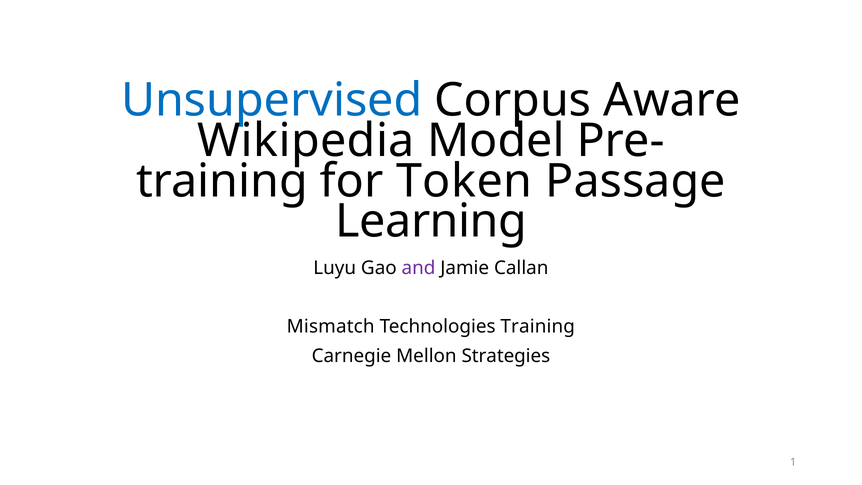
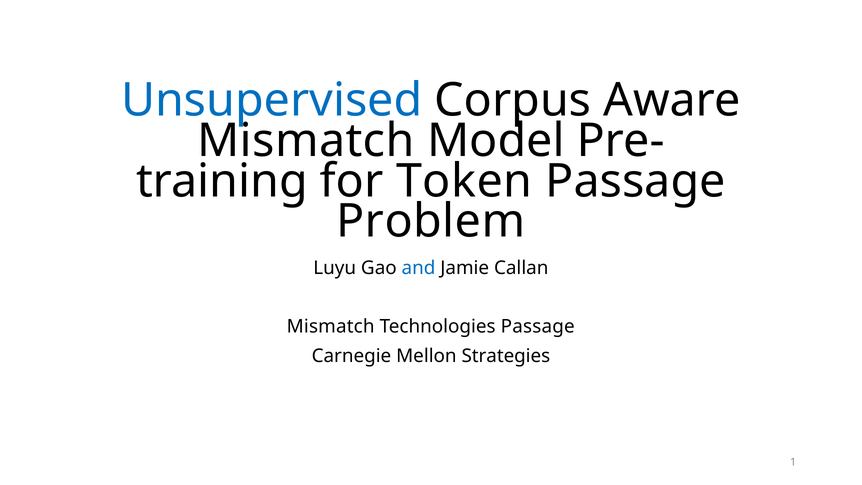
Wikipedia at (306, 141): Wikipedia -> Mismatch
Learning: Learning -> Problem
and colour: purple -> blue
Technologies Training: Training -> Passage
